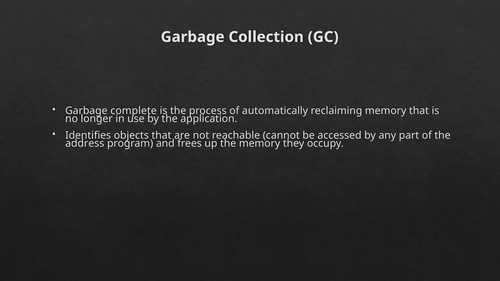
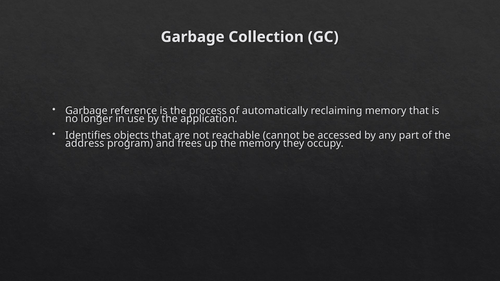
complete: complete -> reference
